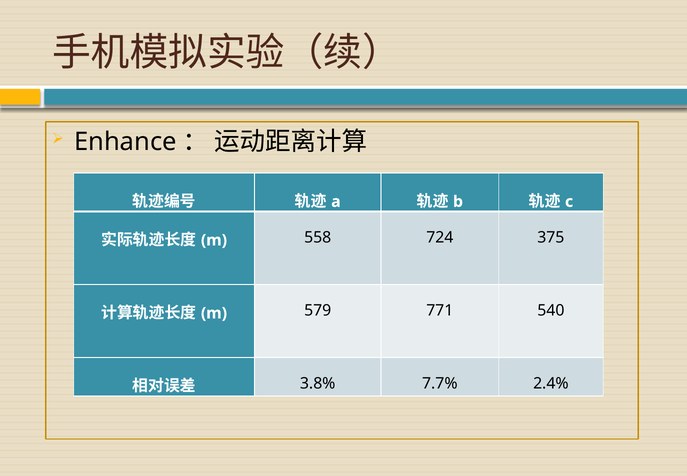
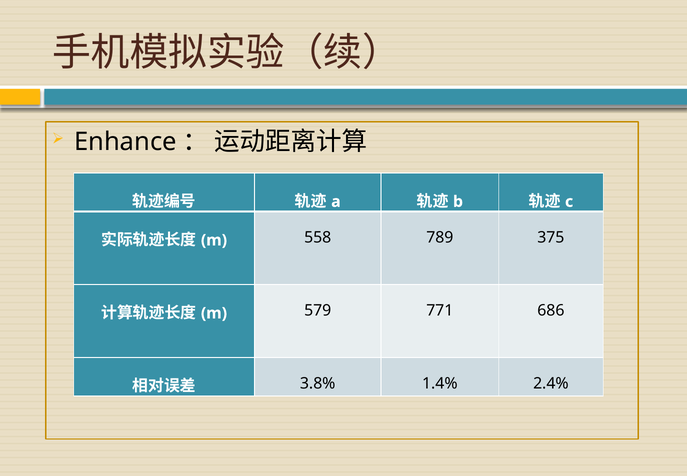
724: 724 -> 789
540: 540 -> 686
7.7%: 7.7% -> 1.4%
